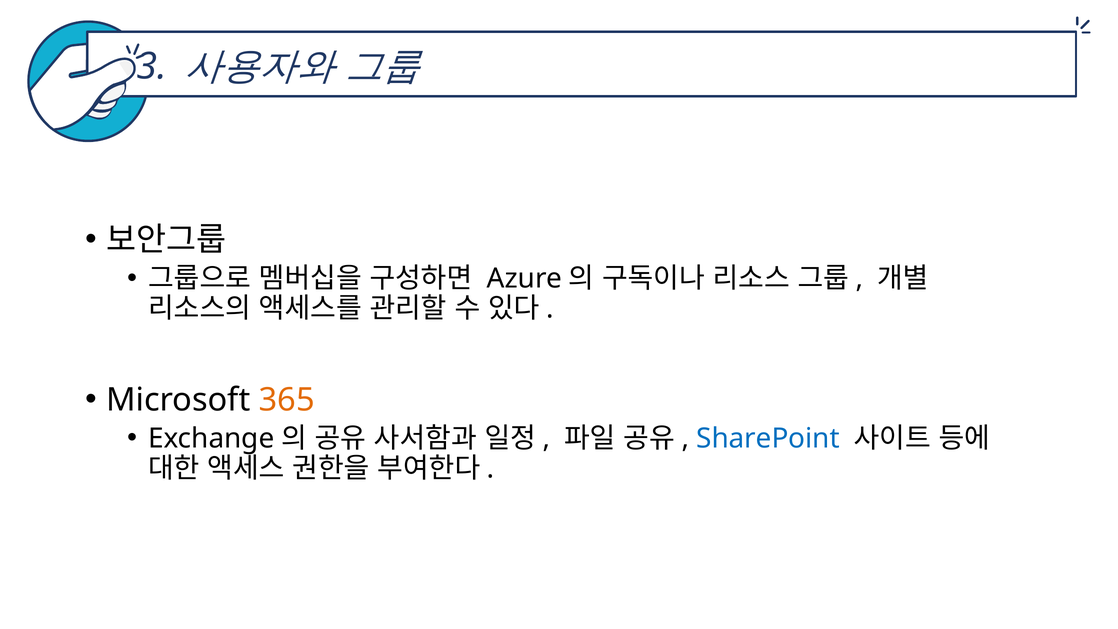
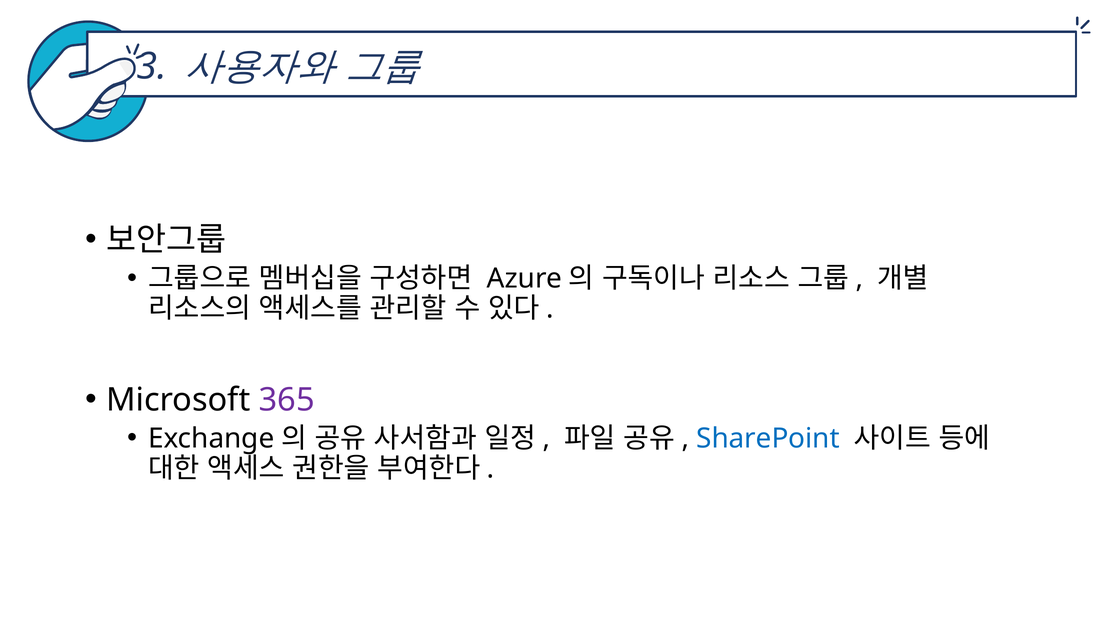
365 colour: orange -> purple
